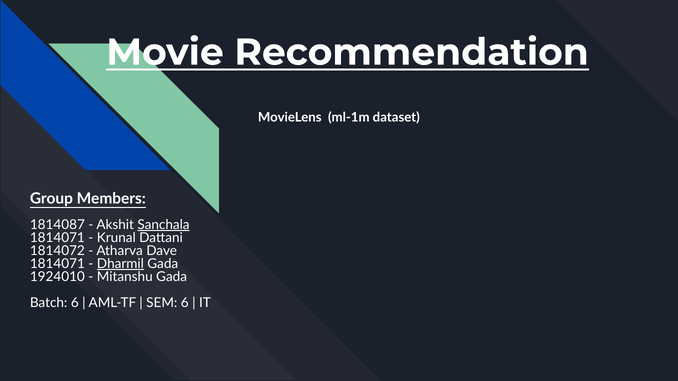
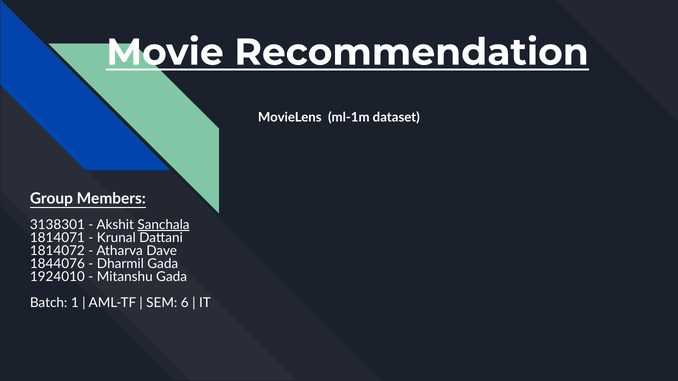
1814087: 1814087 -> 3138301
1814071 at (57, 264): 1814071 -> 1844076
Dharmil underline: present -> none
Batch 6: 6 -> 1
